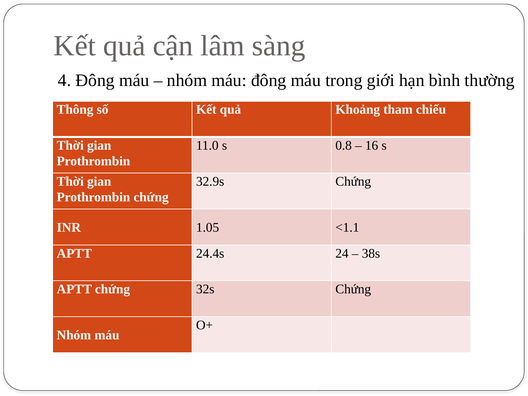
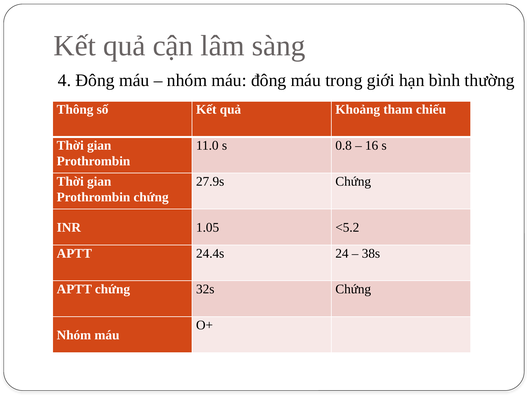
32.9s: 32.9s -> 27.9s
<1.1: <1.1 -> <5.2
